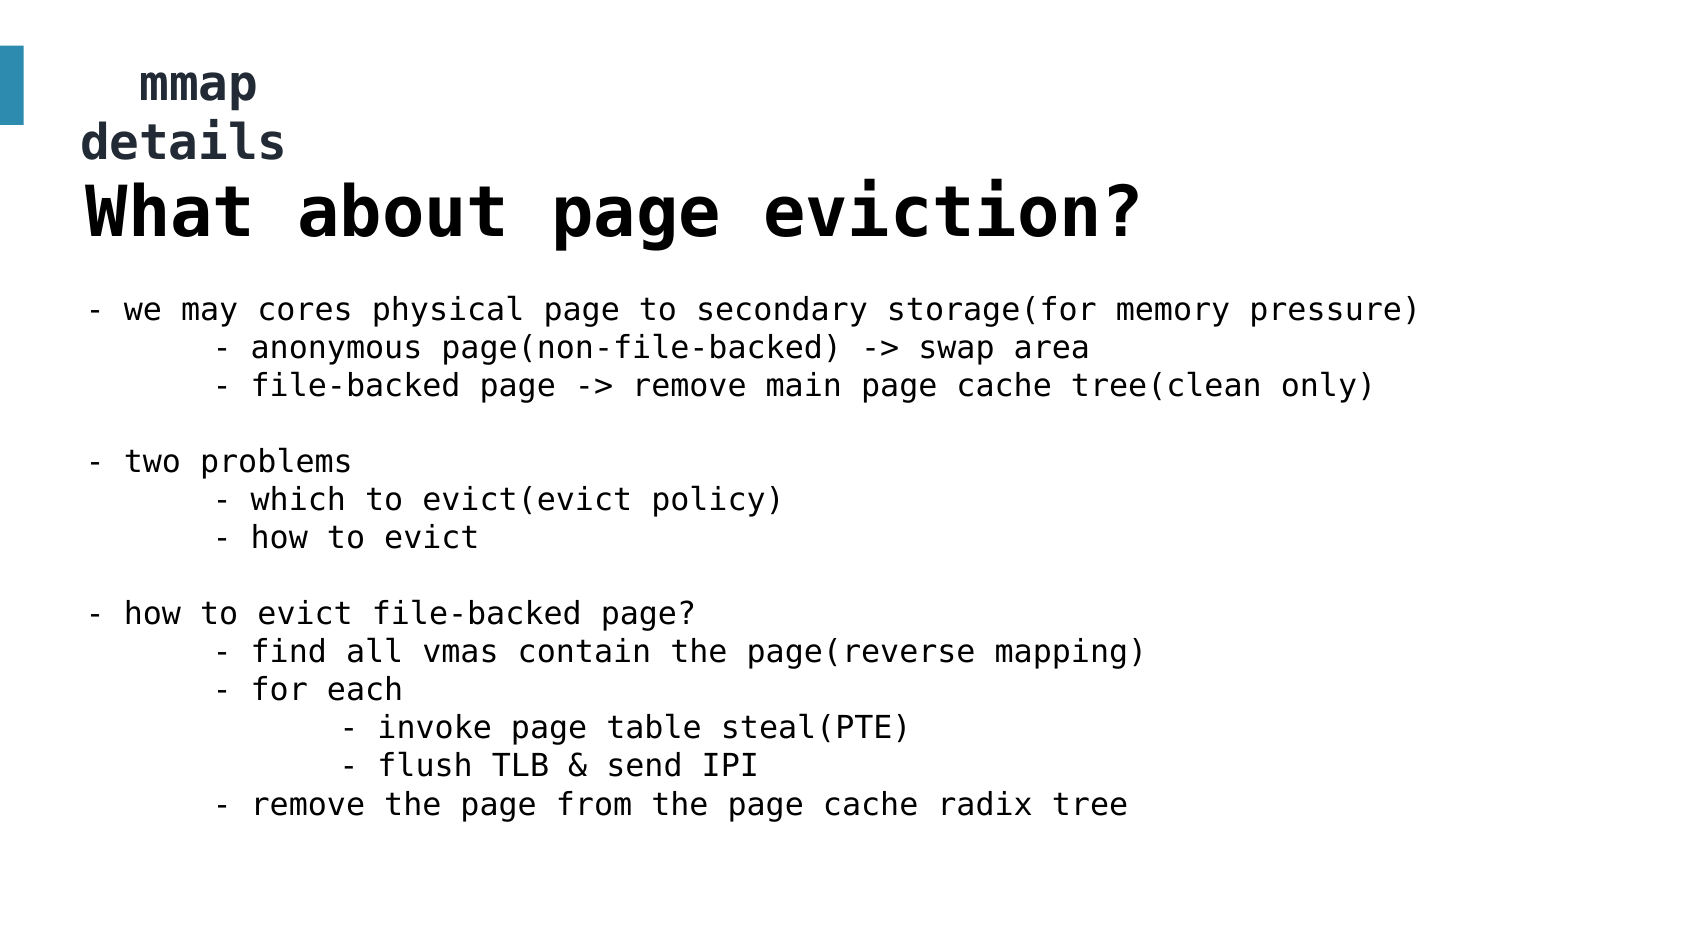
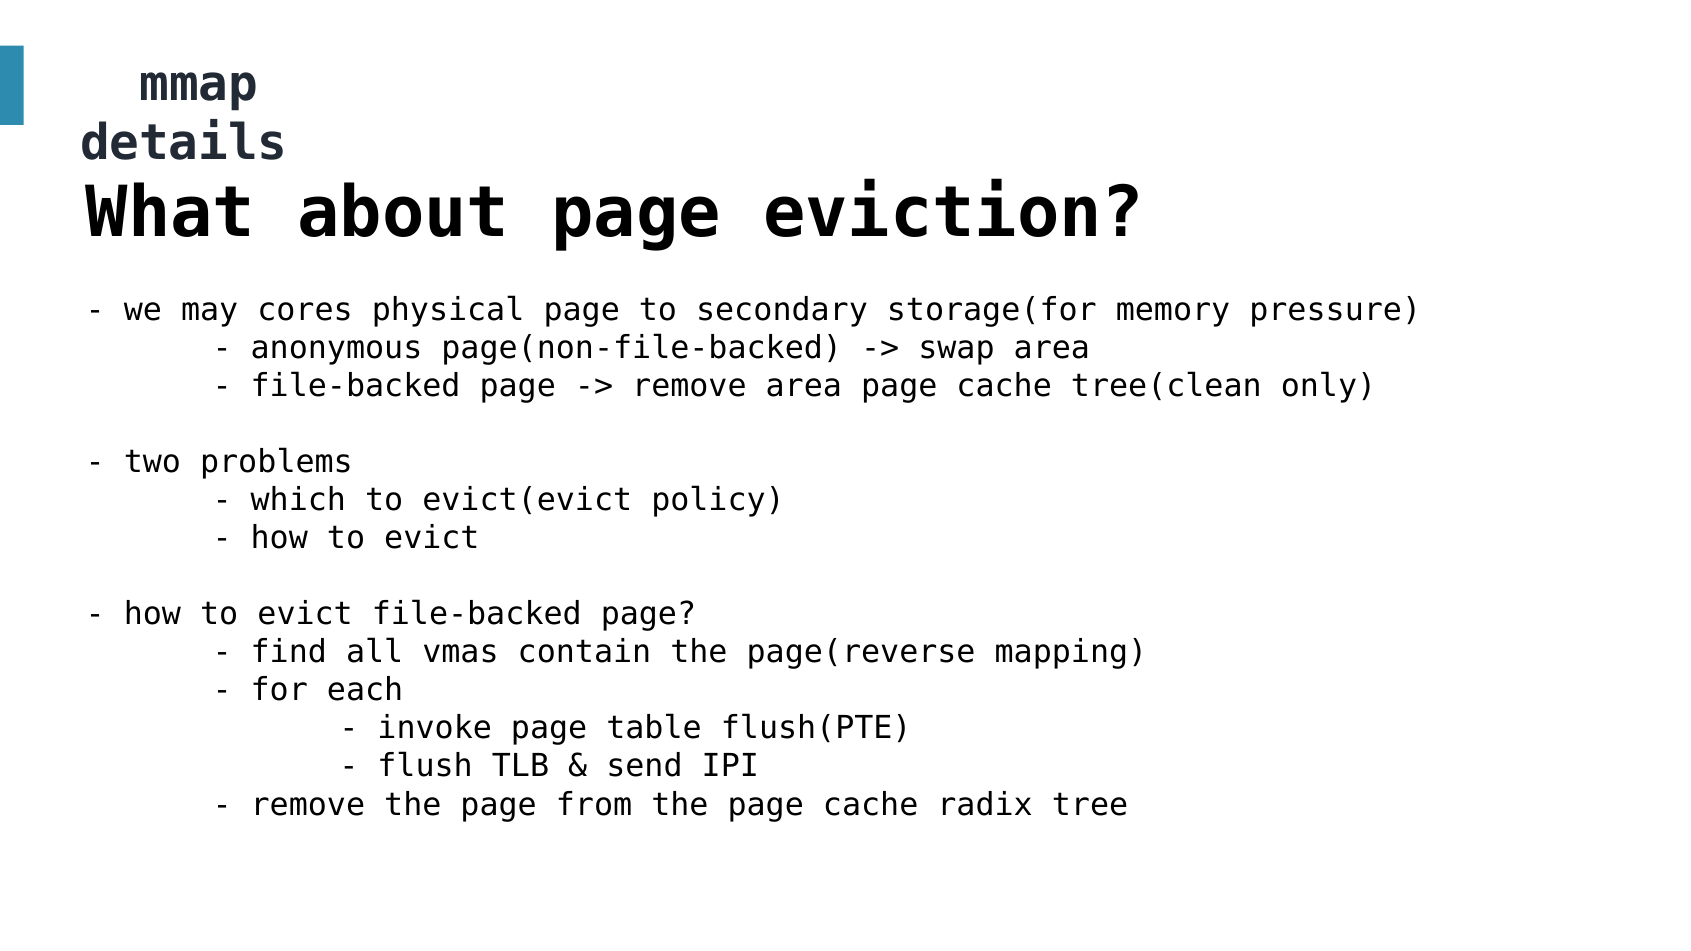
remove main: main -> area
steal(PTE: steal(PTE -> flush(PTE
